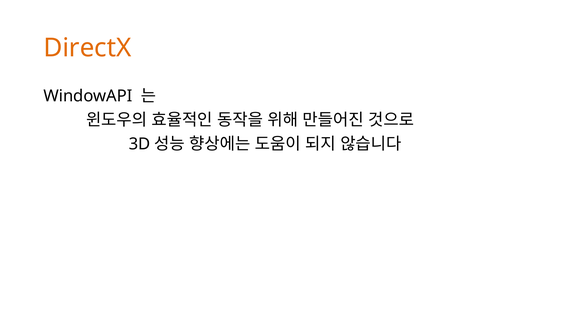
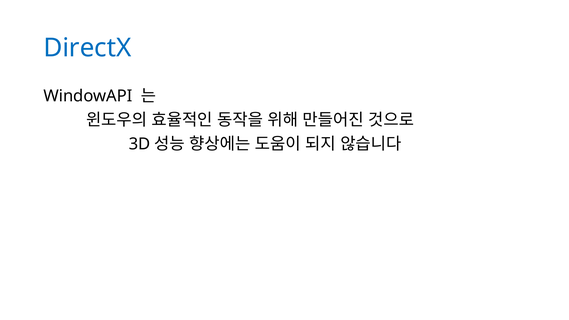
DirectX colour: orange -> blue
